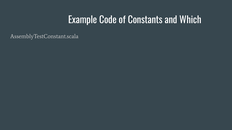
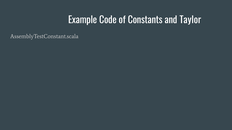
Which: Which -> Taylor
